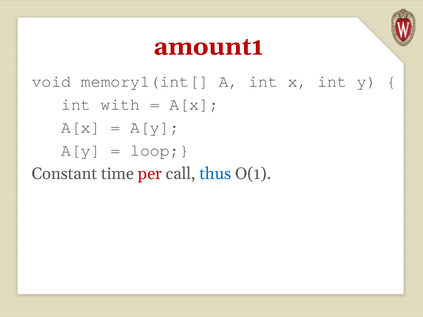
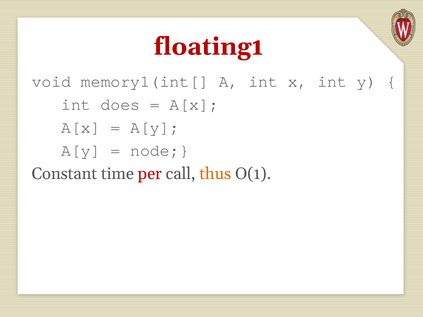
amount1: amount1 -> floating1
with: with -> does
loop: loop -> node
thus colour: blue -> orange
